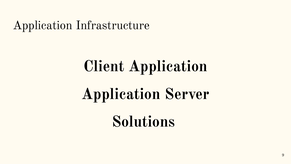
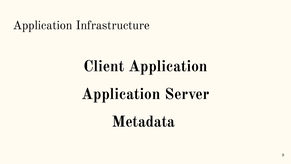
Solutions: Solutions -> Metadata
